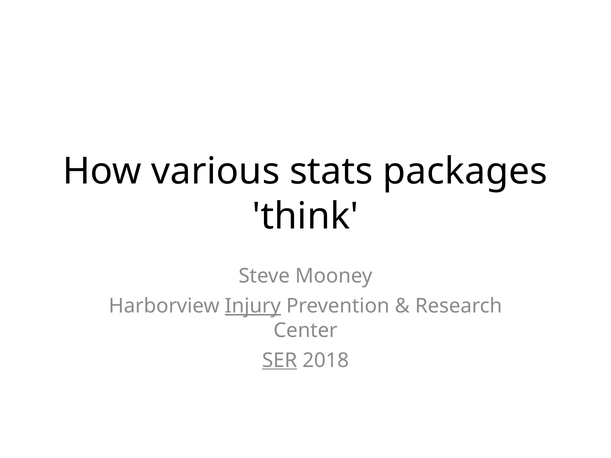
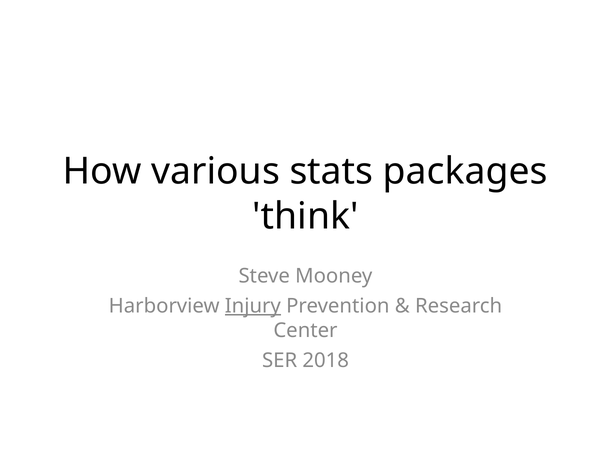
SER underline: present -> none
